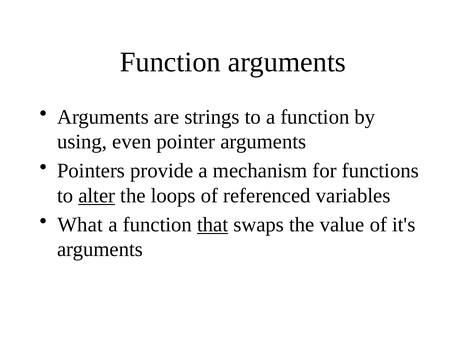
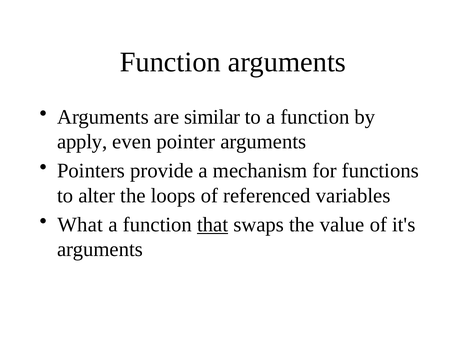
strings: strings -> similar
using: using -> apply
alter underline: present -> none
